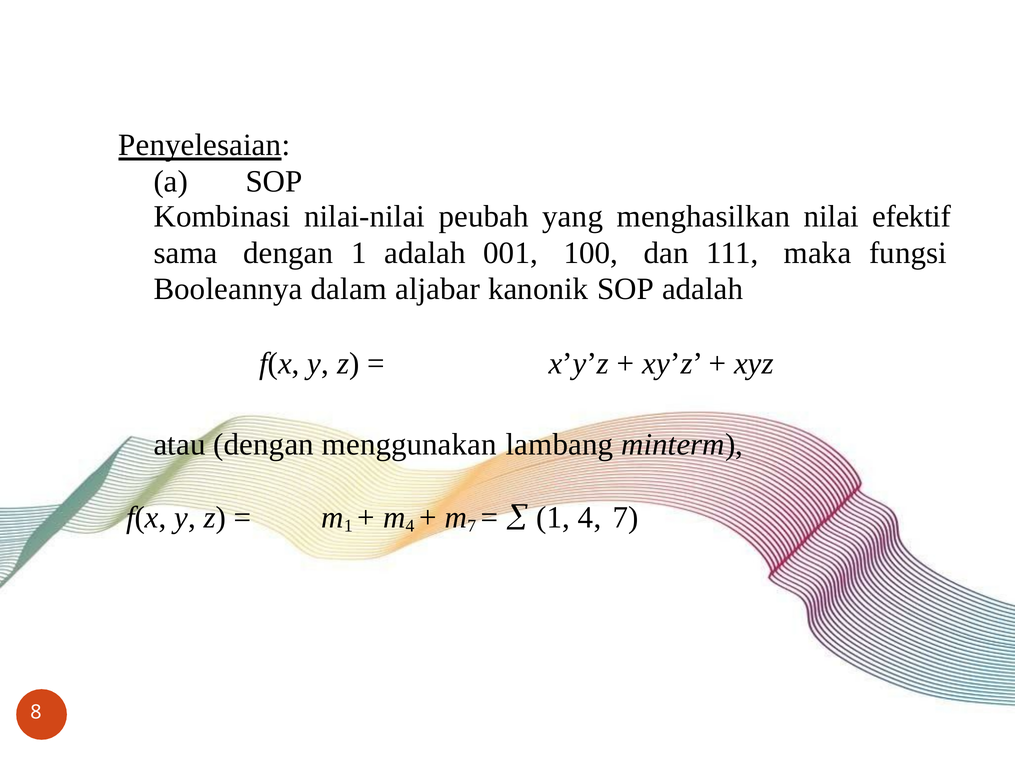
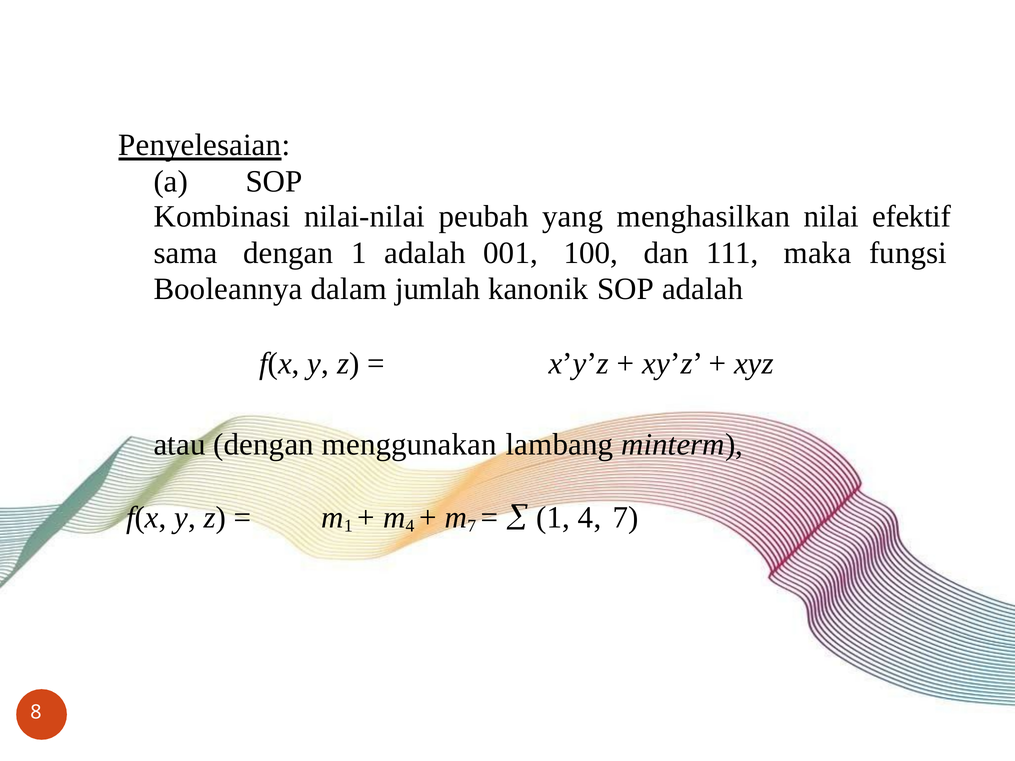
aljabar: aljabar -> jumlah
